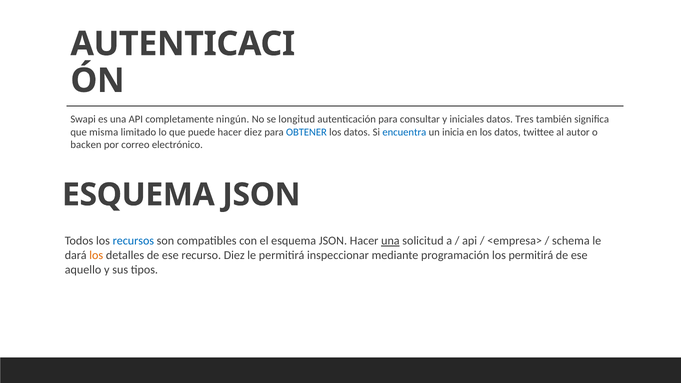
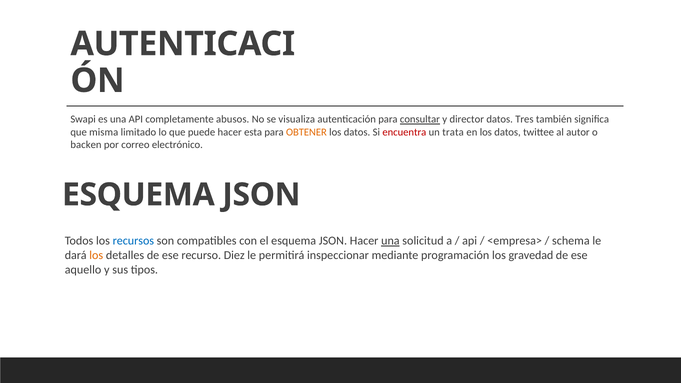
ningún: ningún -> abusos
longitud: longitud -> visualiza
consultar underline: none -> present
iniciales: iniciales -> director
hacer diez: diez -> esta
OBTENER colour: blue -> orange
encuentra colour: blue -> red
inicia: inicia -> trata
los permitirá: permitirá -> gravedad
